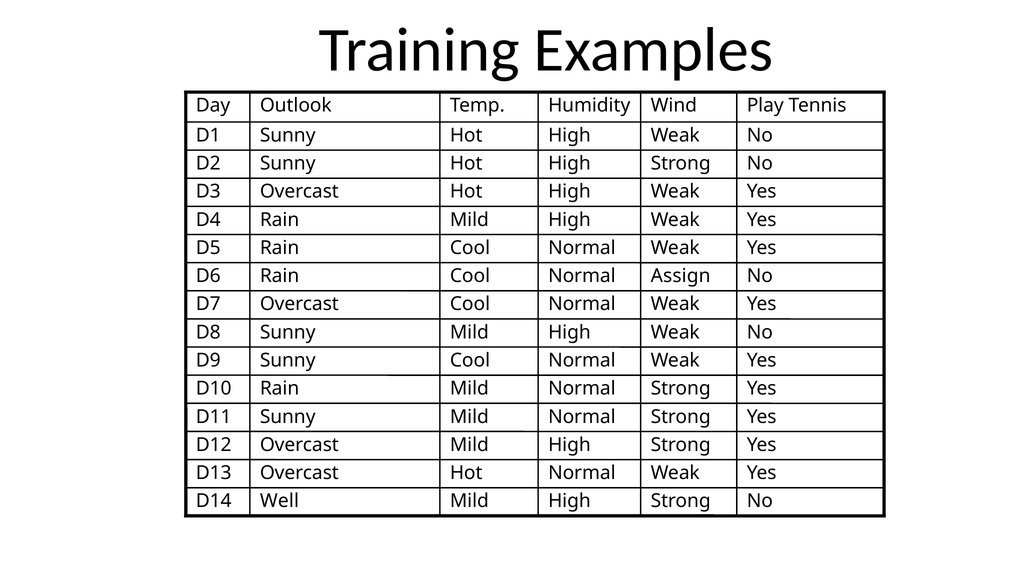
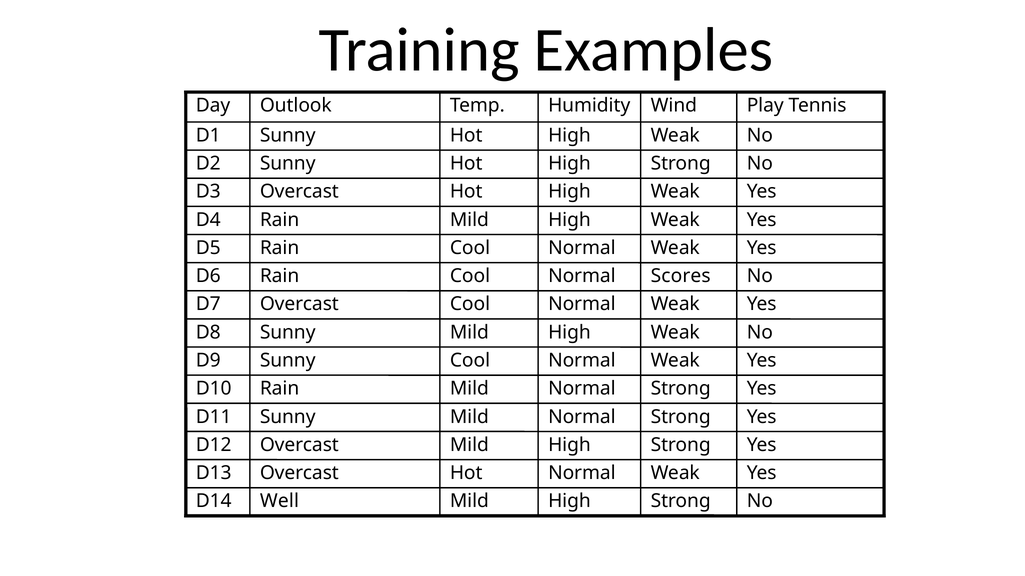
Assign: Assign -> Scores
